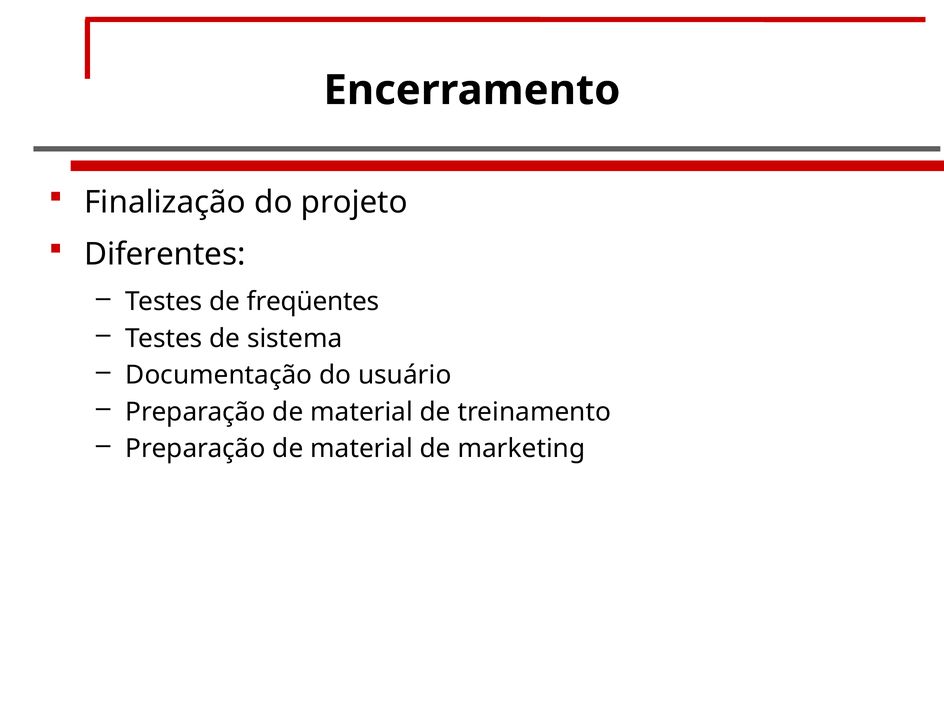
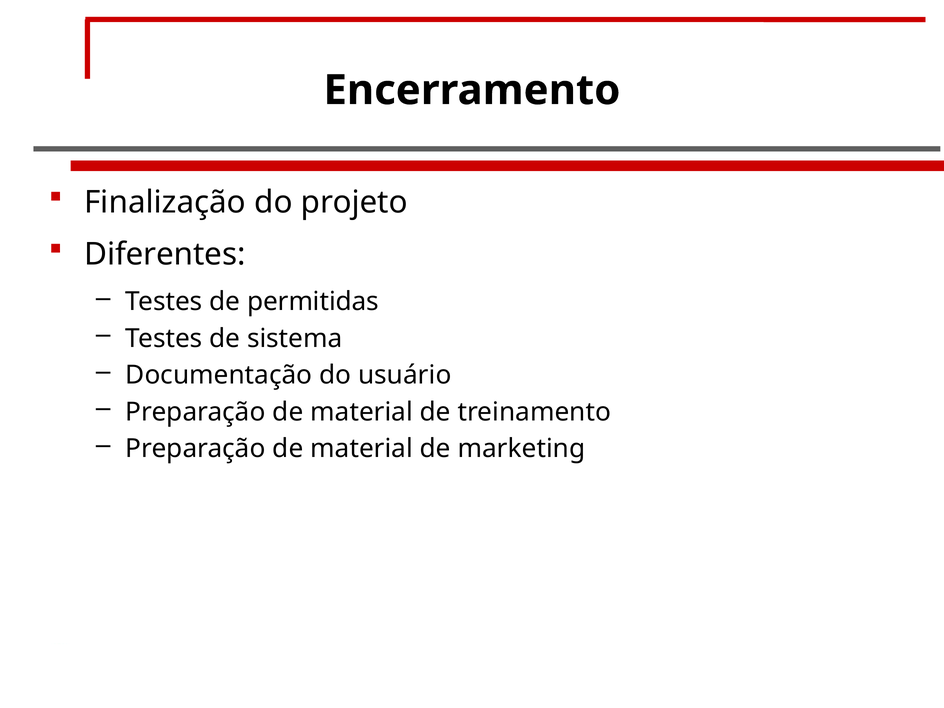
freqüentes: freqüentes -> permitidas
